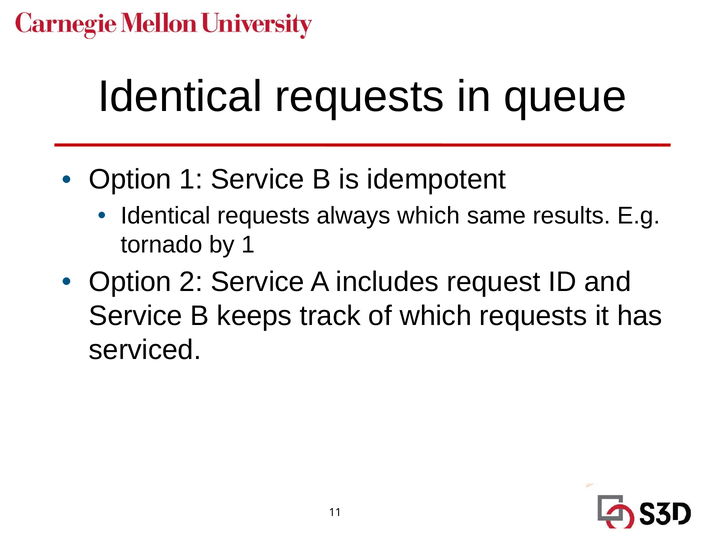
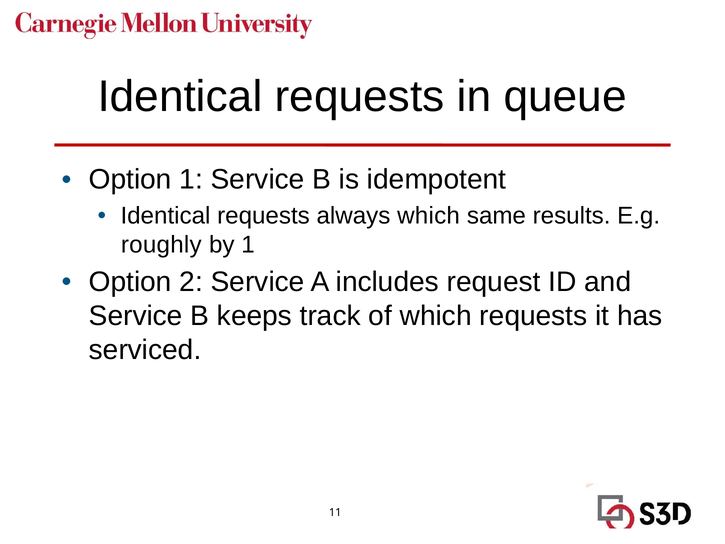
tornado: tornado -> roughly
